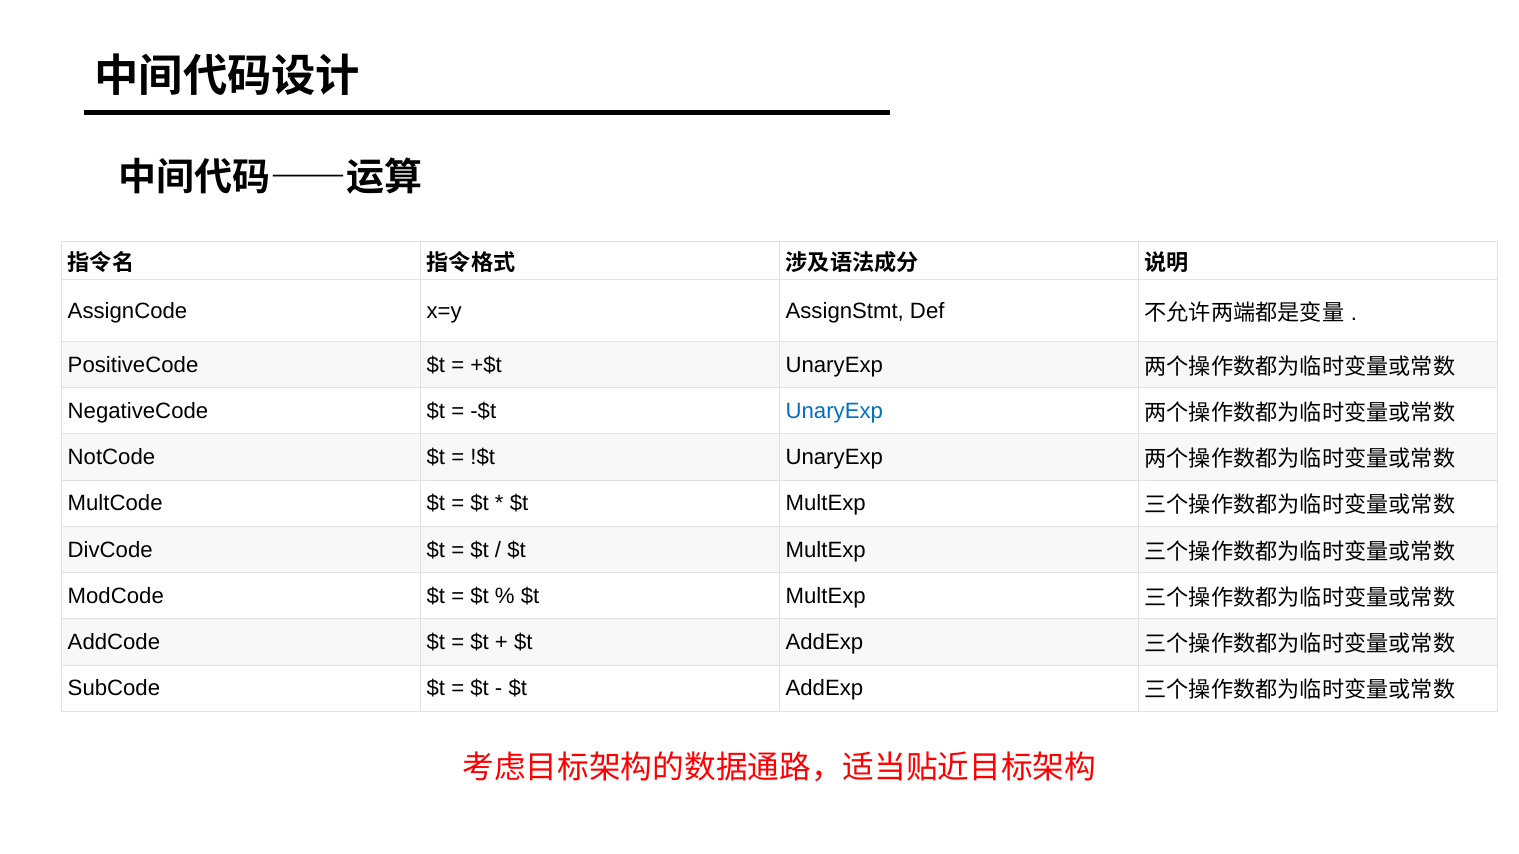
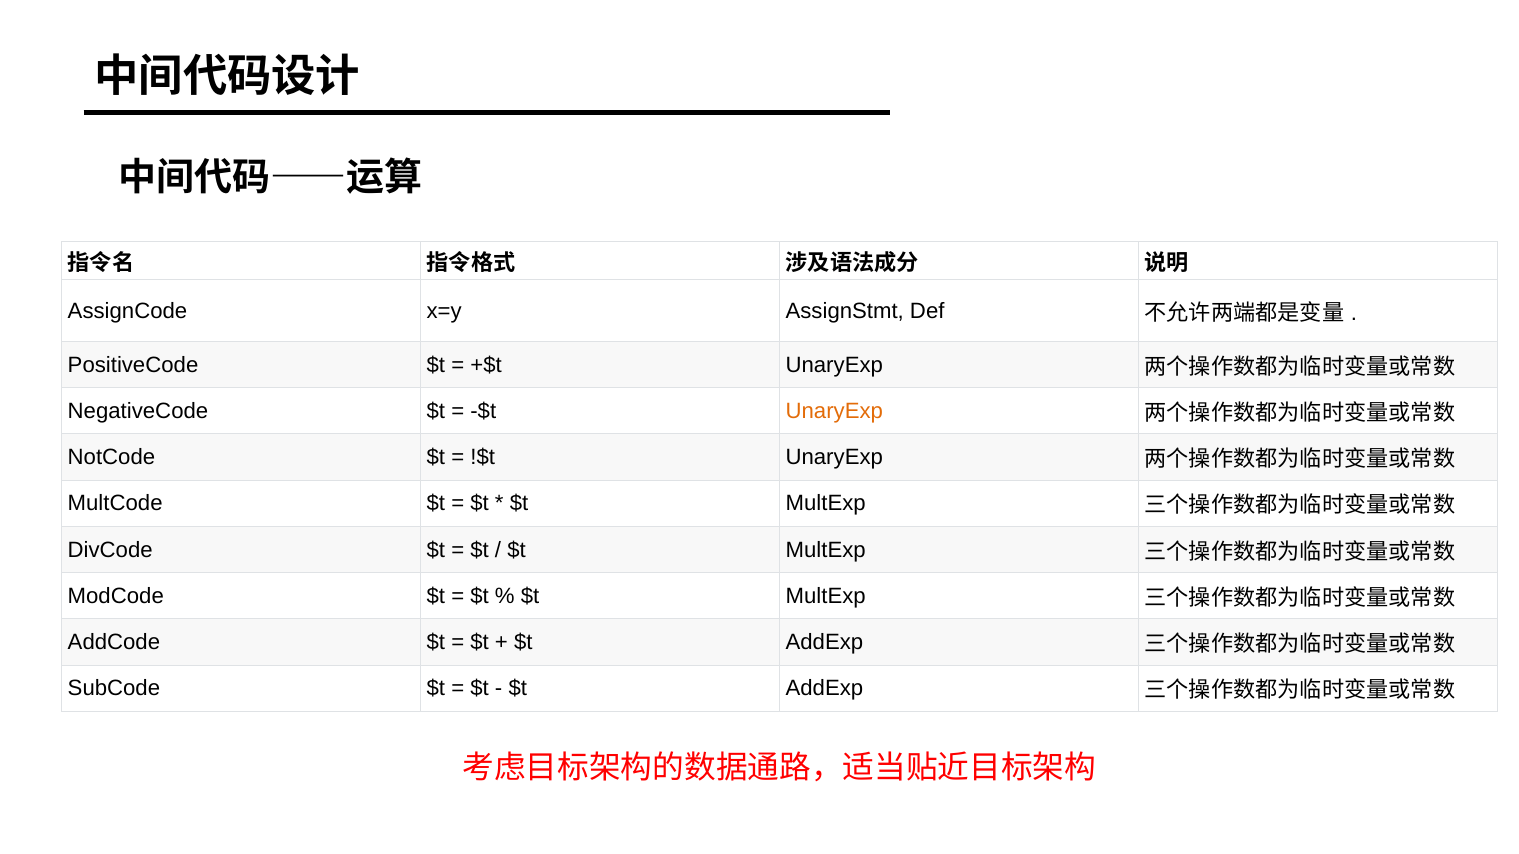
UnaryExp at (834, 411) colour: blue -> orange
